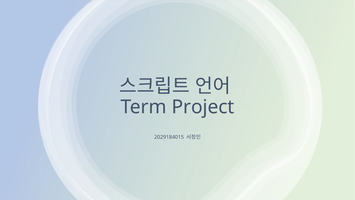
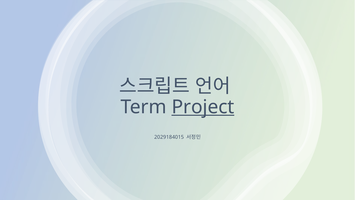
Project underline: none -> present
